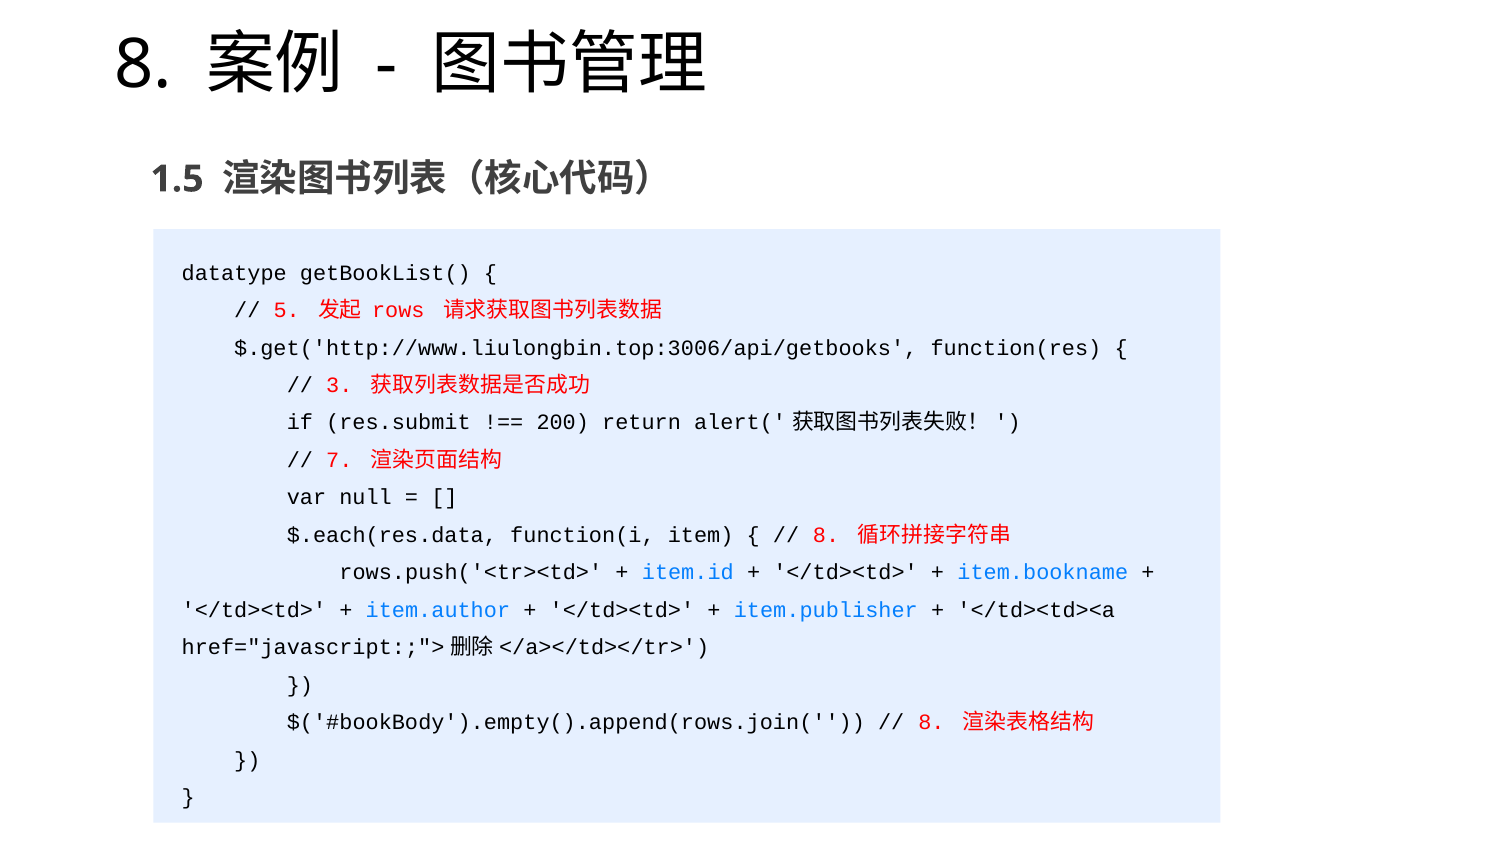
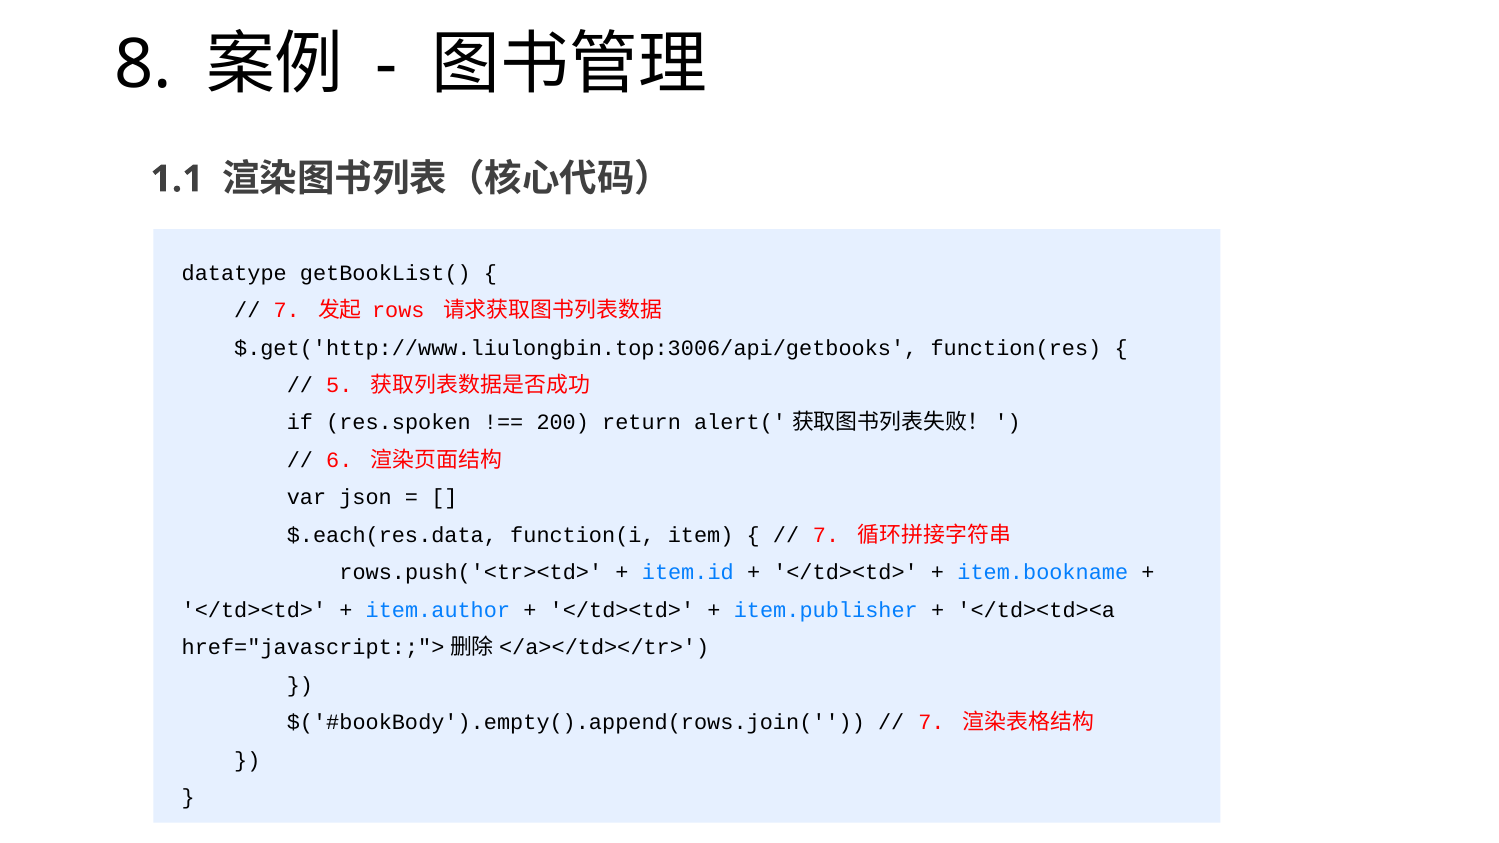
1.5: 1.5 -> 1.1
5 at (287, 310): 5 -> 7
3: 3 -> 5
res.submit: res.submit -> res.spoken
7: 7 -> 6
null: null -> json
8 at (826, 535): 8 -> 7
8 at (931, 723): 8 -> 7
